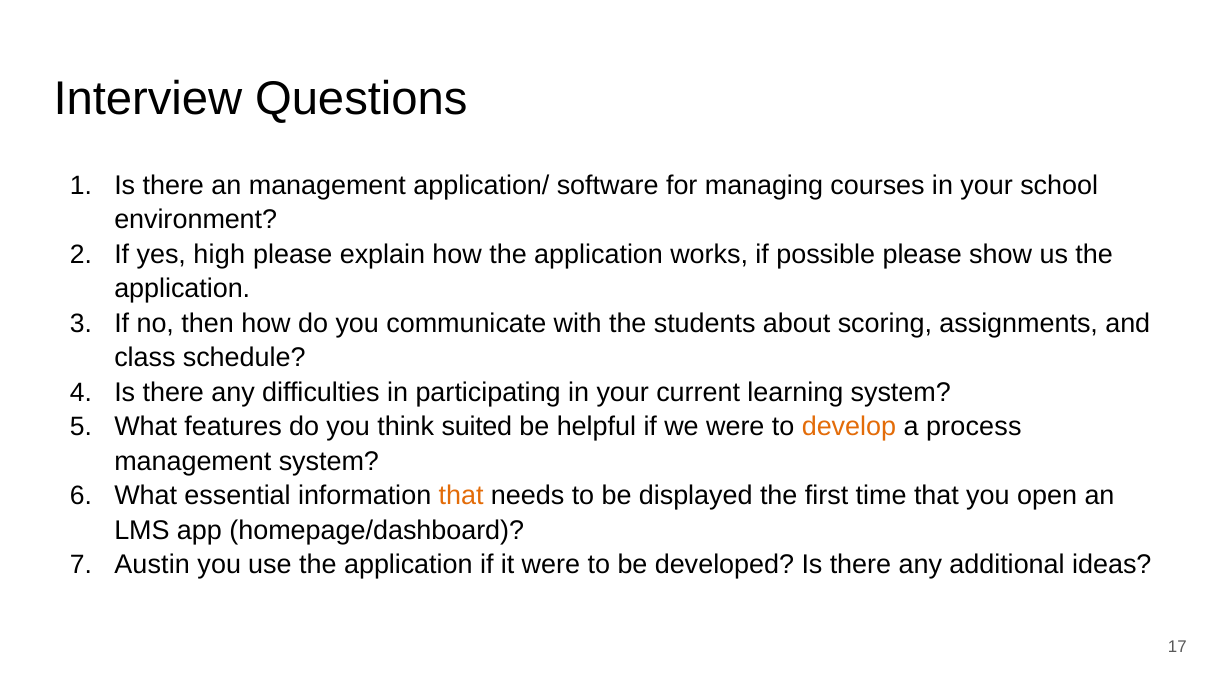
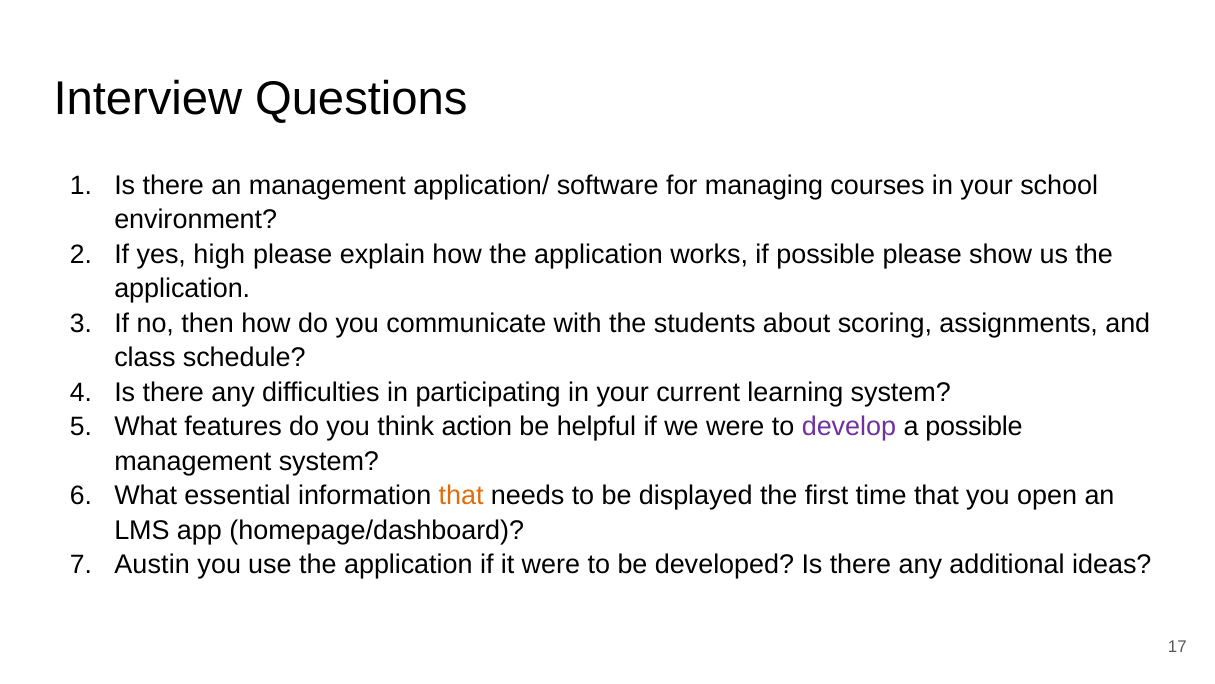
suited: suited -> action
develop colour: orange -> purple
a process: process -> possible
